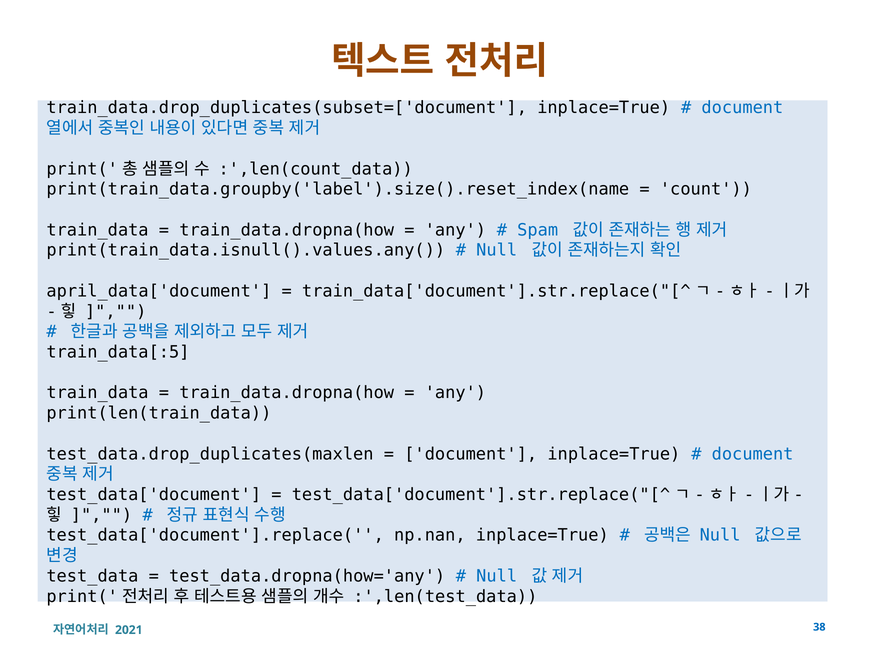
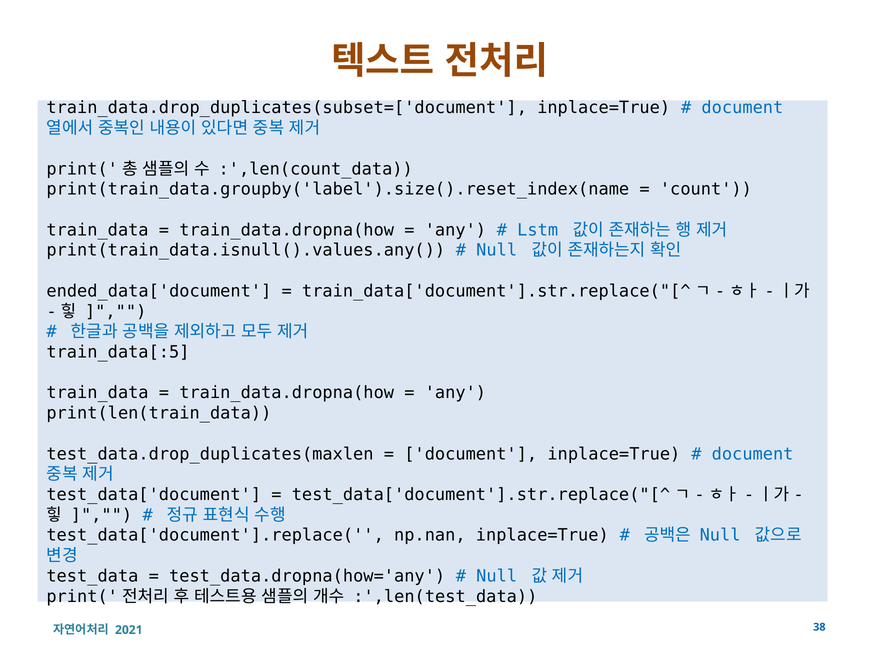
Spam: Spam -> Lstm
april_data['document: april_data['document -> ended_data['document
